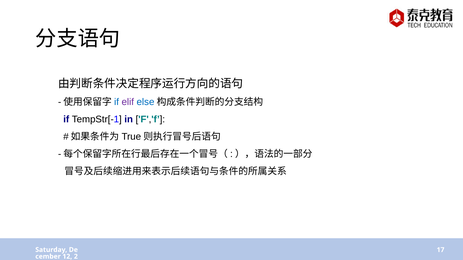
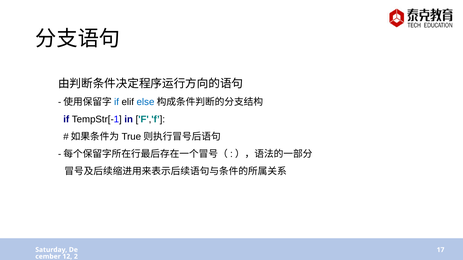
elif colour: purple -> black
